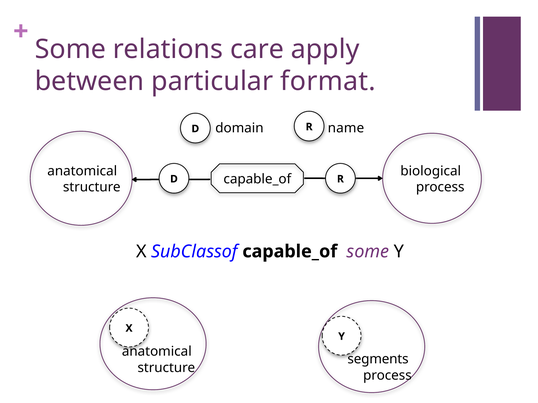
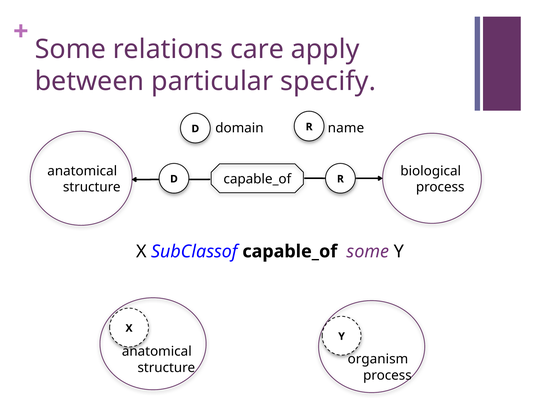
format: format -> specify
segments: segments -> organism
